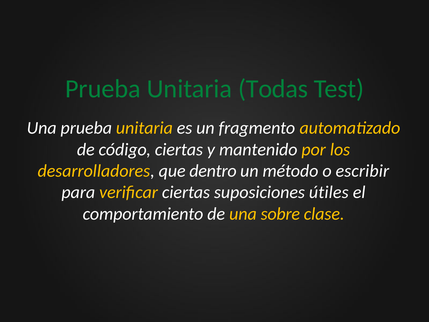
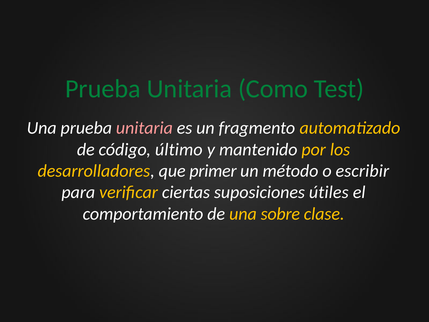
Todas: Todas -> Como
unitaria at (144, 128) colour: yellow -> pink
código ciertas: ciertas -> último
dentro: dentro -> primer
